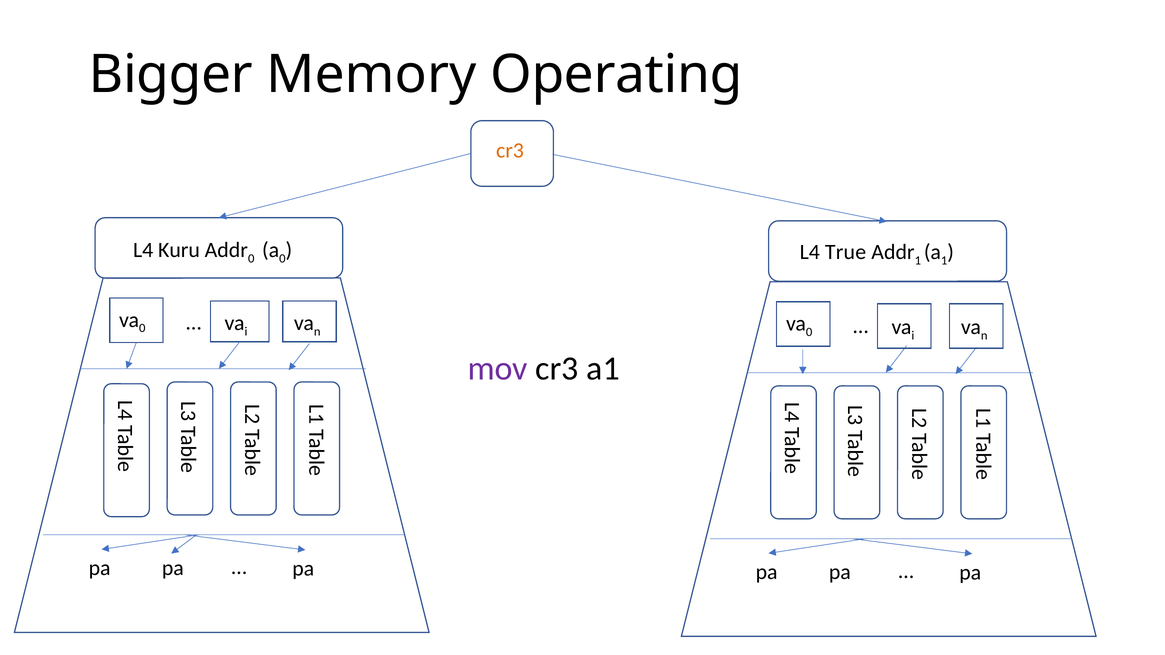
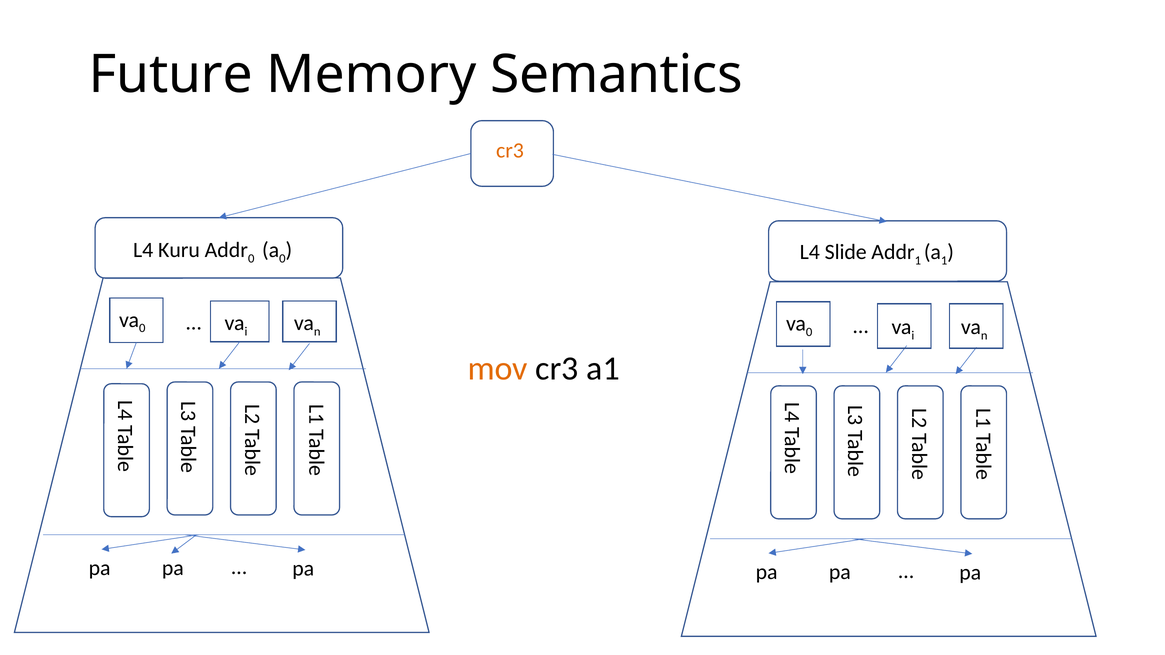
Bigger: Bigger -> Future
Operating: Operating -> Semantics
True: True -> Slide
mov colour: purple -> orange
